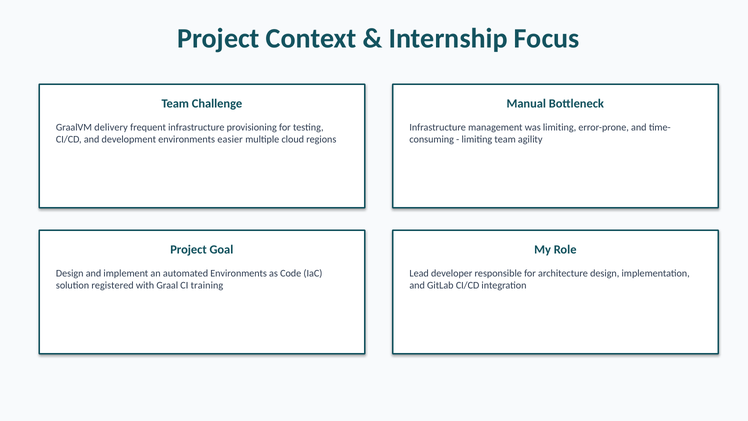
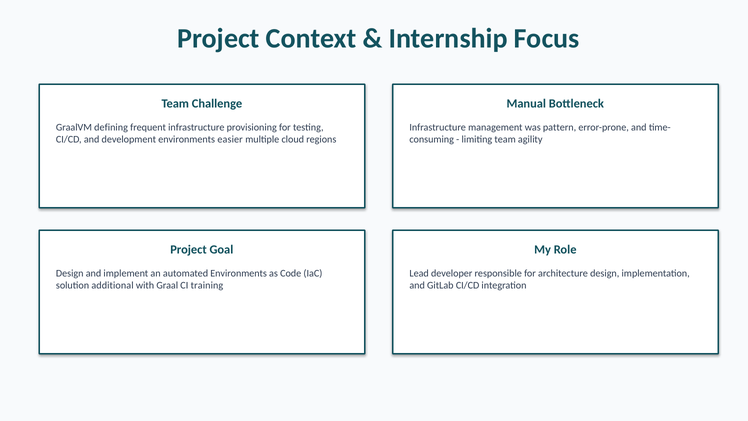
delivery: delivery -> defining
was limiting: limiting -> pattern
registered: registered -> additional
